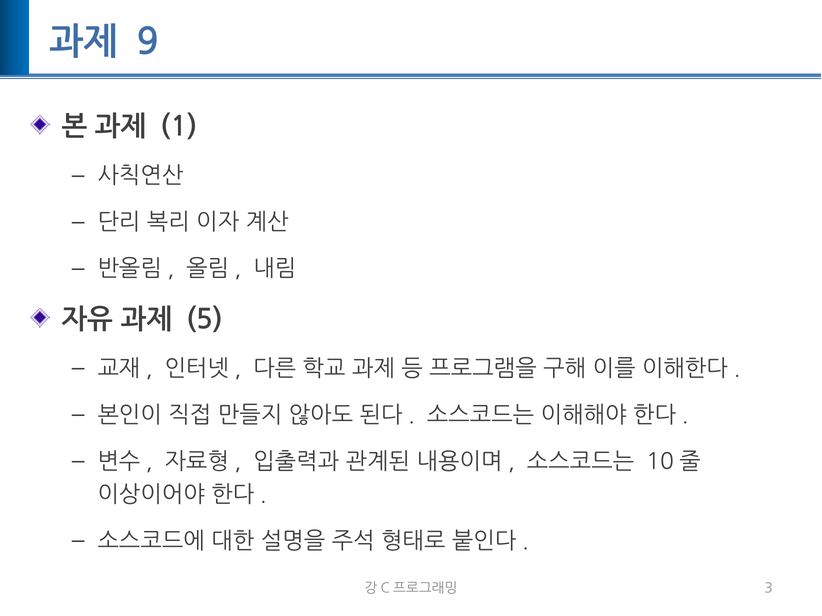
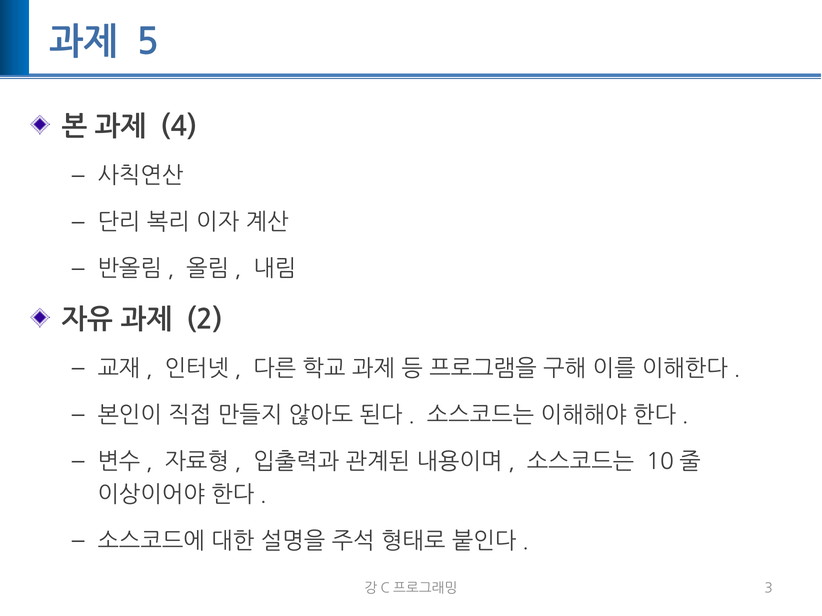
9: 9 -> 5
1: 1 -> 4
5: 5 -> 2
